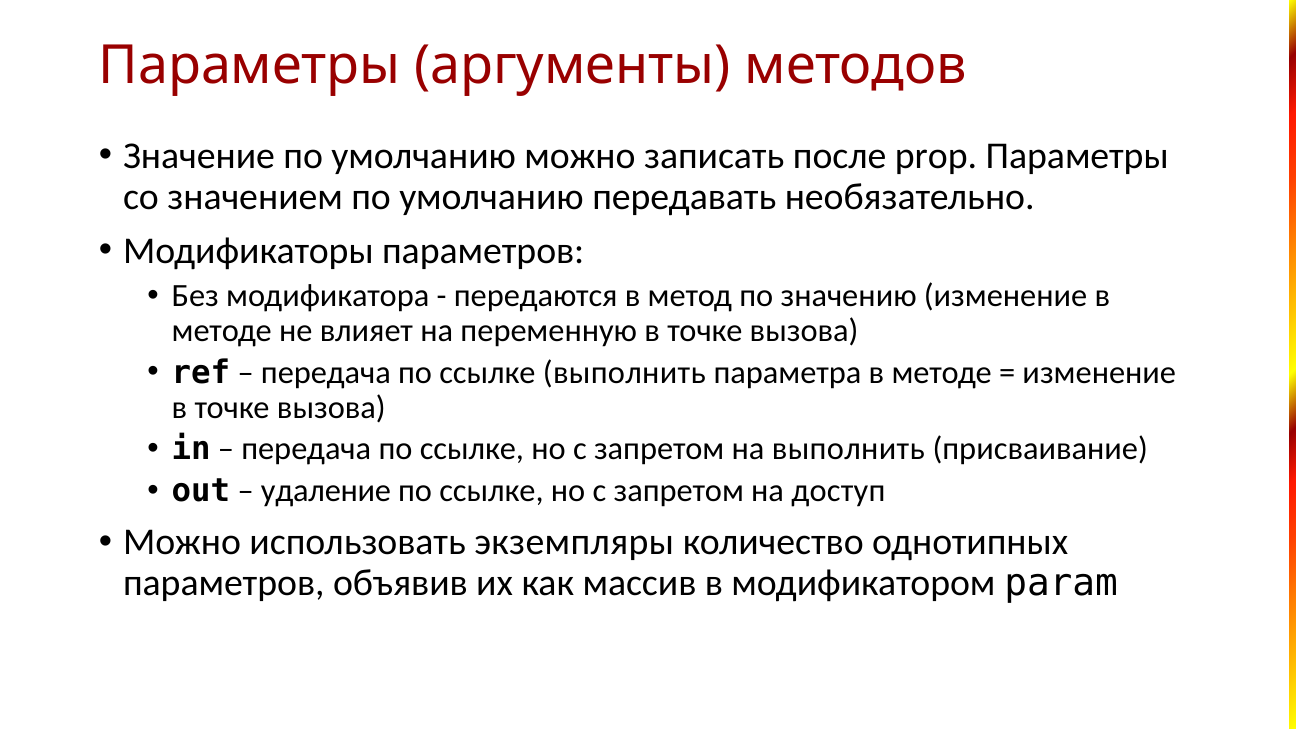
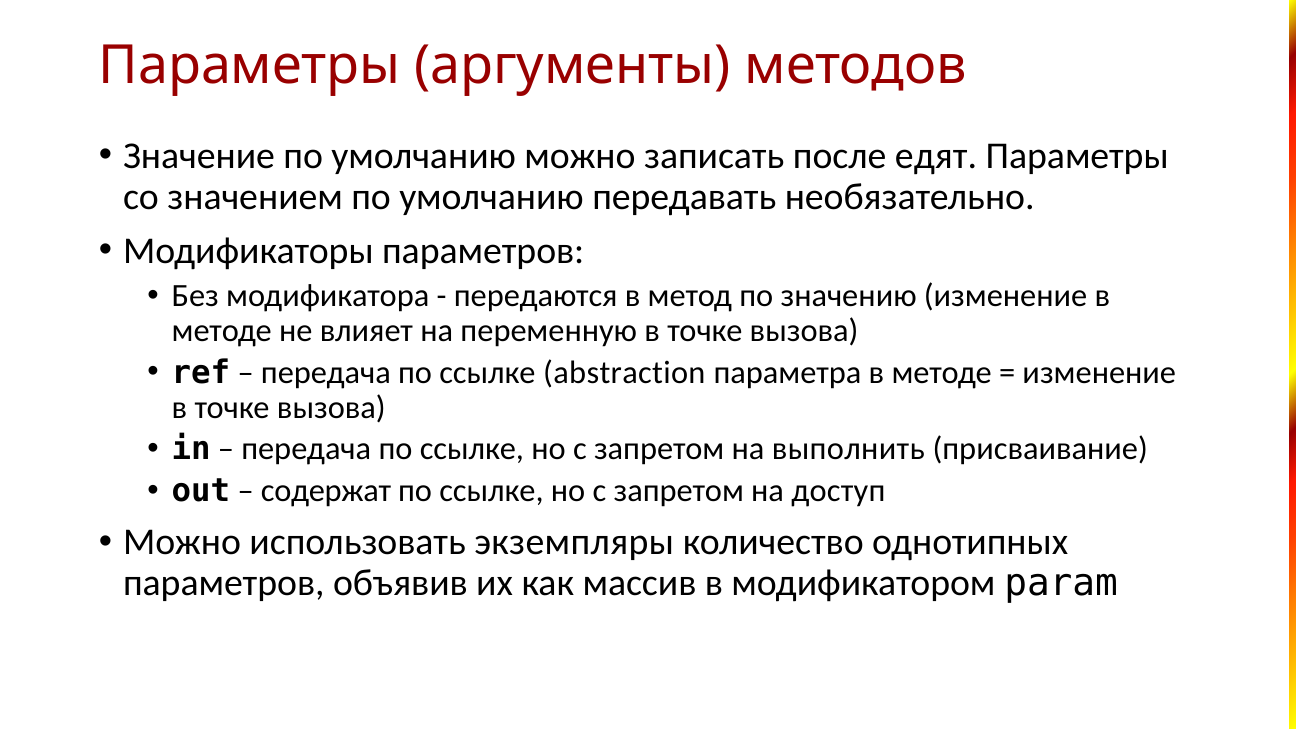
prop: prop -> едят
ссылке выполнить: выполнить -> abstraction
удаление: удаление -> содержат
